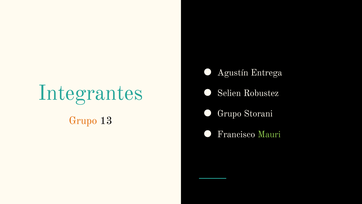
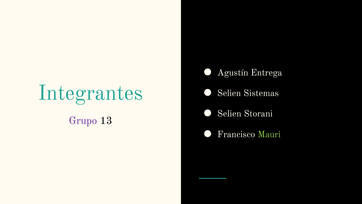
Robustez: Robustez -> Sistemas
Grupo at (229, 114): Grupo -> Selien
Grupo at (83, 120) colour: orange -> purple
